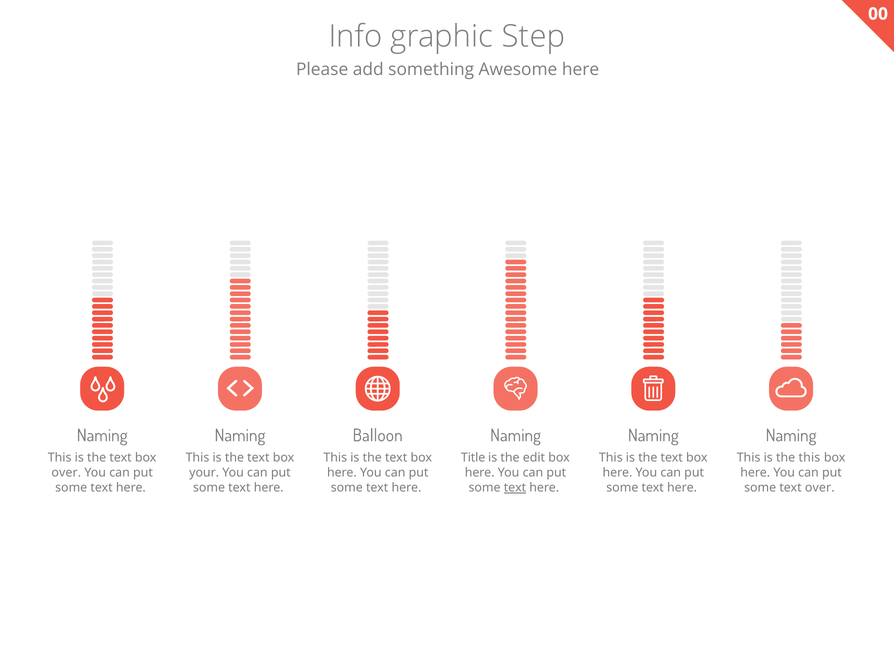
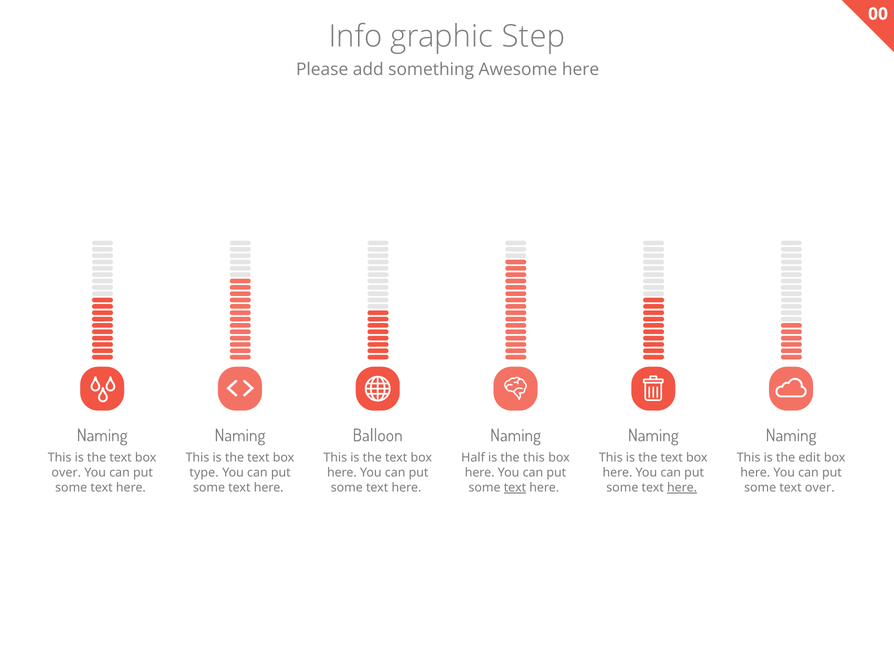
Title: Title -> Half
the edit: edit -> this
the this: this -> edit
your: your -> type
here at (682, 488) underline: none -> present
